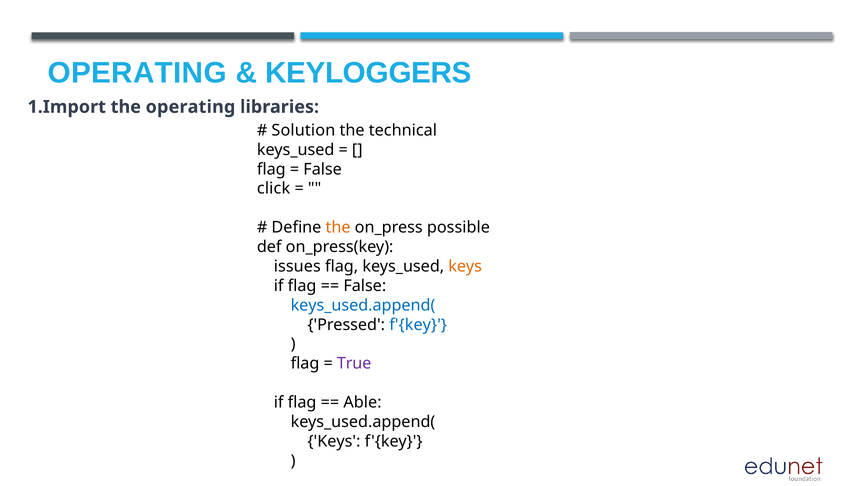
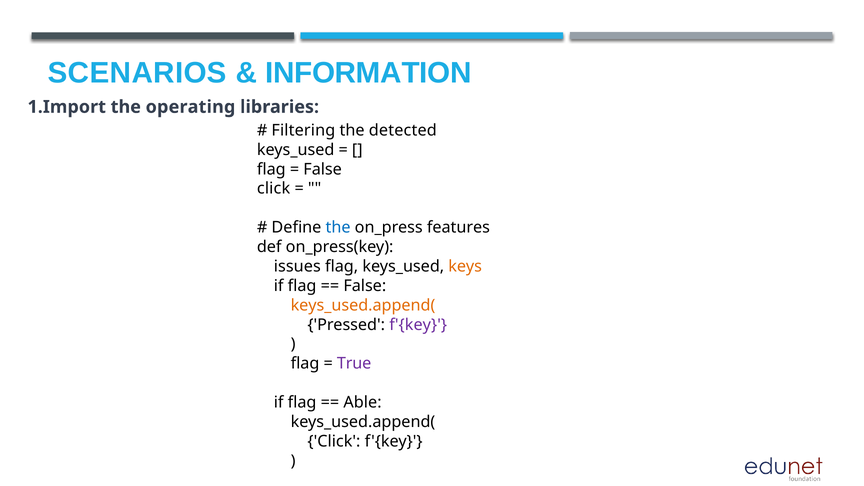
OPERATING at (137, 73): OPERATING -> SCENARIOS
KEYLOGGERS: KEYLOGGERS -> INFORMATION
Solution: Solution -> Filtering
technical: technical -> detected
the at (338, 227) colour: orange -> blue
possible: possible -> features
keys_used.append( at (363, 305) colour: blue -> orange
f'{key at (418, 325) colour: blue -> purple
Keys at (334, 441): Keys -> Click
